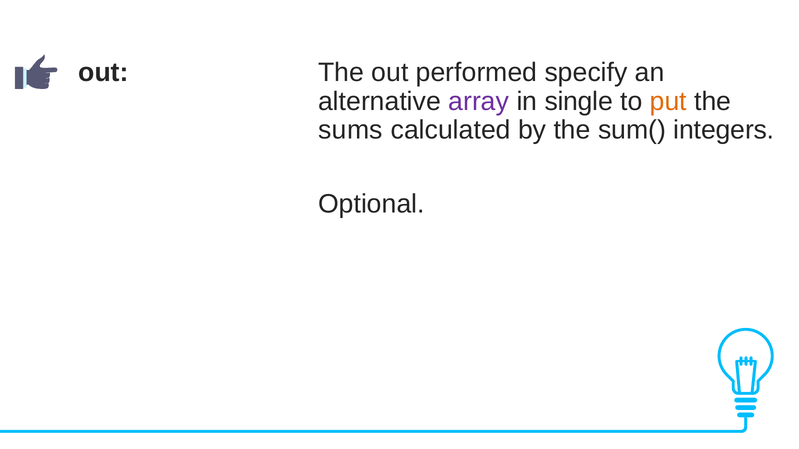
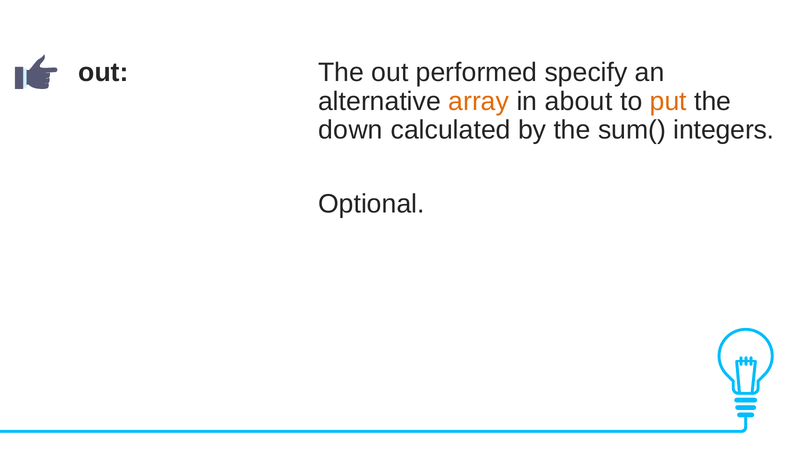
array colour: purple -> orange
single: single -> about
sums: sums -> down
